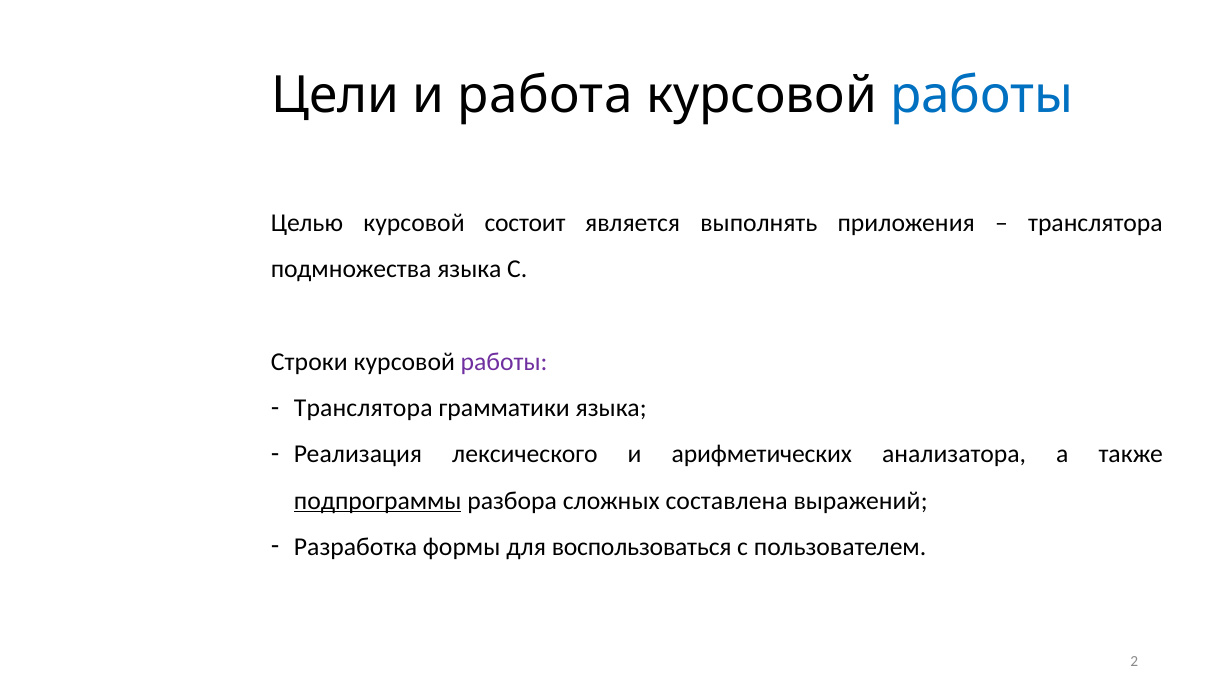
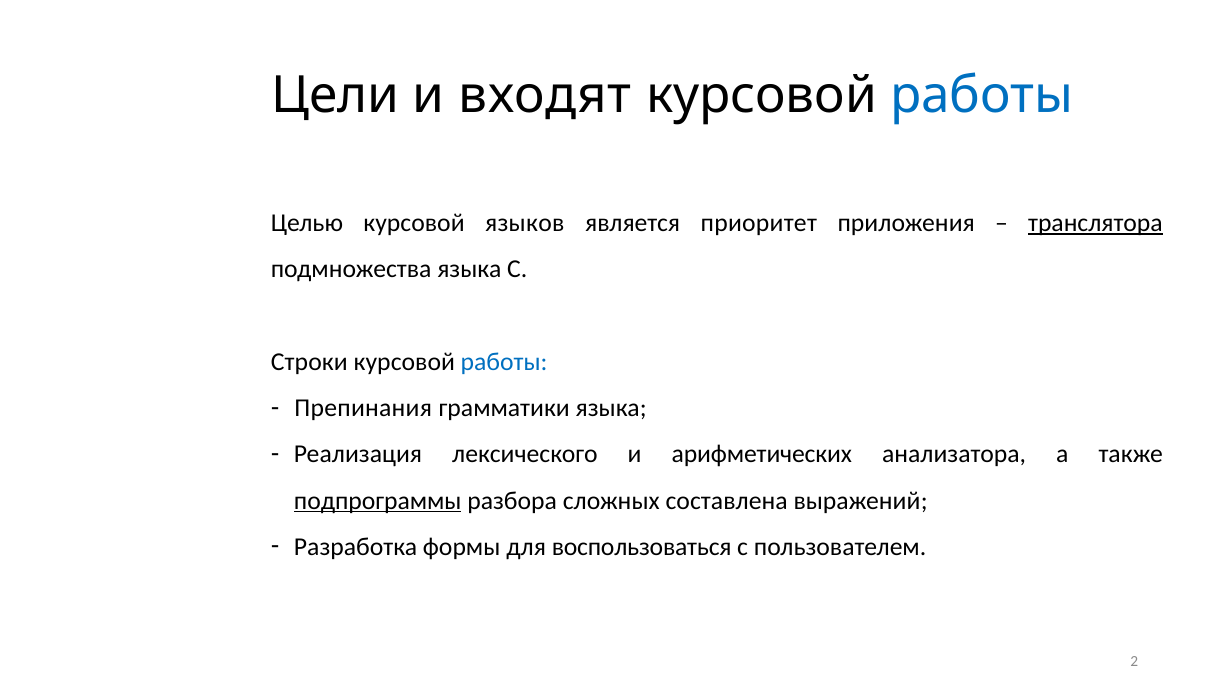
работа: работа -> входят
состоит: состоит -> языков
выполнять: выполнять -> приоритет
транслятора at (1095, 223) underline: none -> present
работы at (504, 362) colour: purple -> blue
Транслятора at (363, 408): Транслятора -> Препинания
